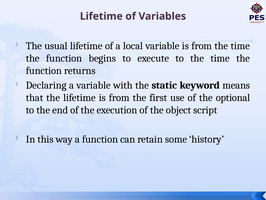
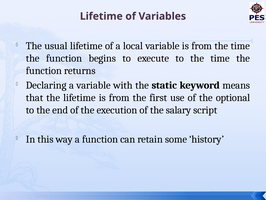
object: object -> salary
